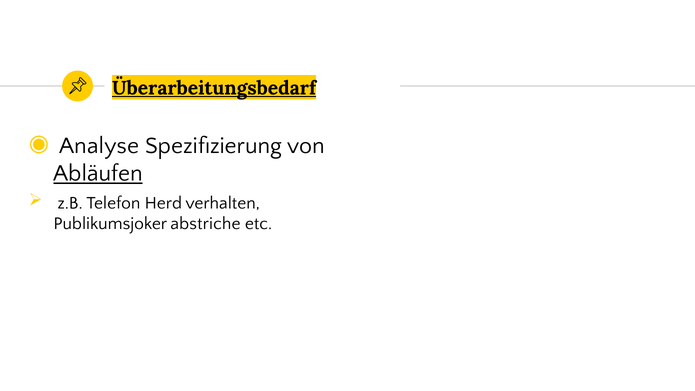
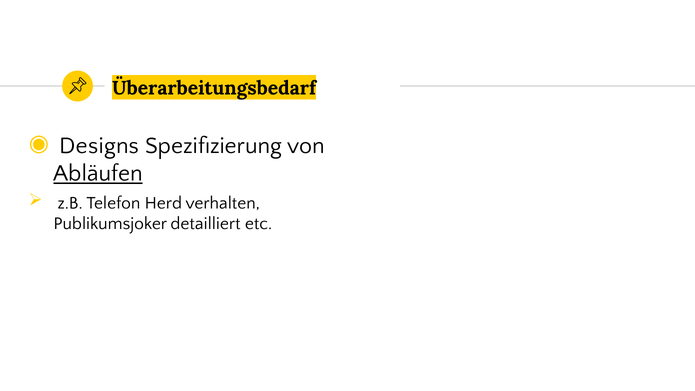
Überarbeitungsbedarf underline: present -> none
Analyse: Analyse -> Designs
abstriche: abstriche -> detailliert
